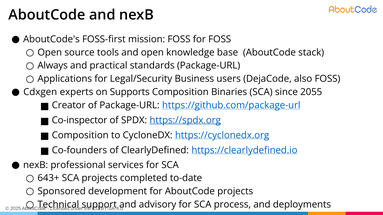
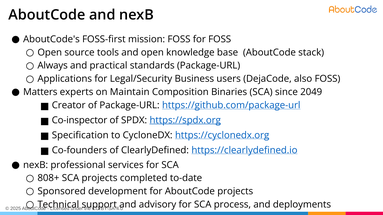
Cdxgen: Cdxgen -> Matters
Supports: Supports -> Maintain
2055: 2055 -> 2049
Composition at (80, 135): Composition -> Specification
643+: 643+ -> 808+
